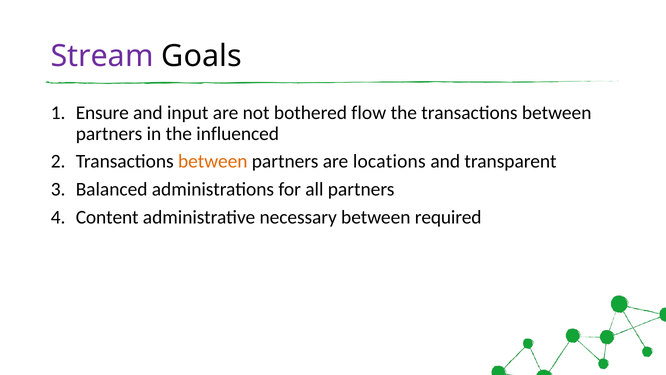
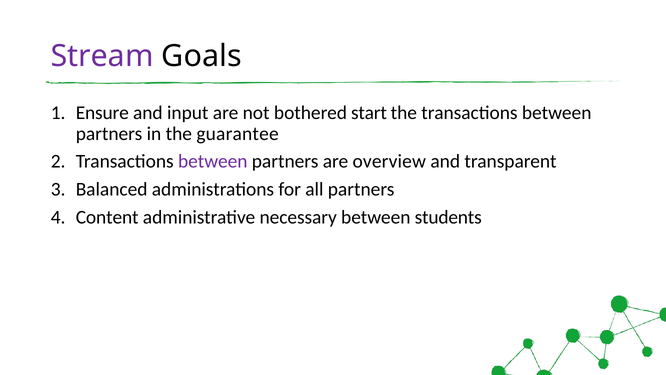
flow: flow -> start
influenced: influenced -> guarantee
between at (213, 161) colour: orange -> purple
locations: locations -> overview
required: required -> students
